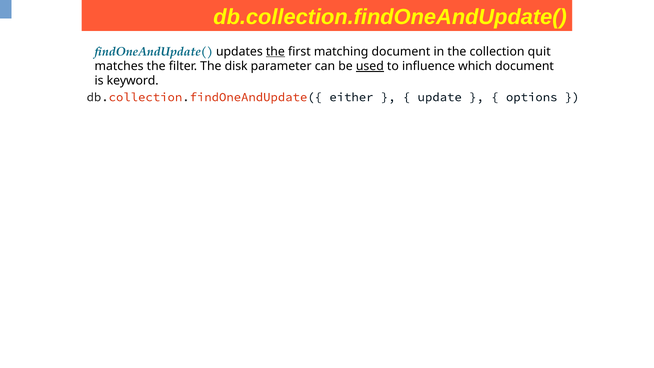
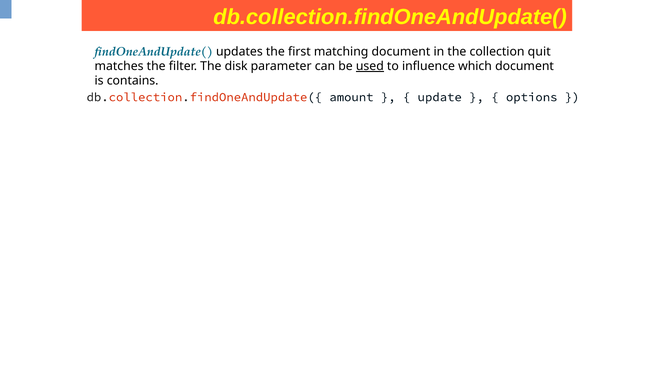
the at (275, 51) underline: present -> none
keyword: keyword -> contains
either: either -> amount
